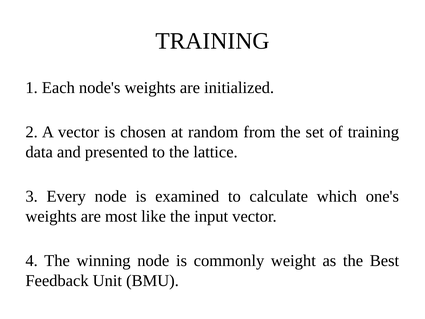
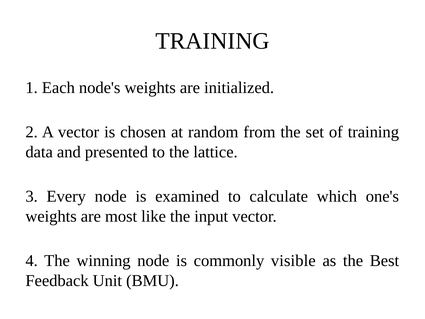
weight: weight -> visible
